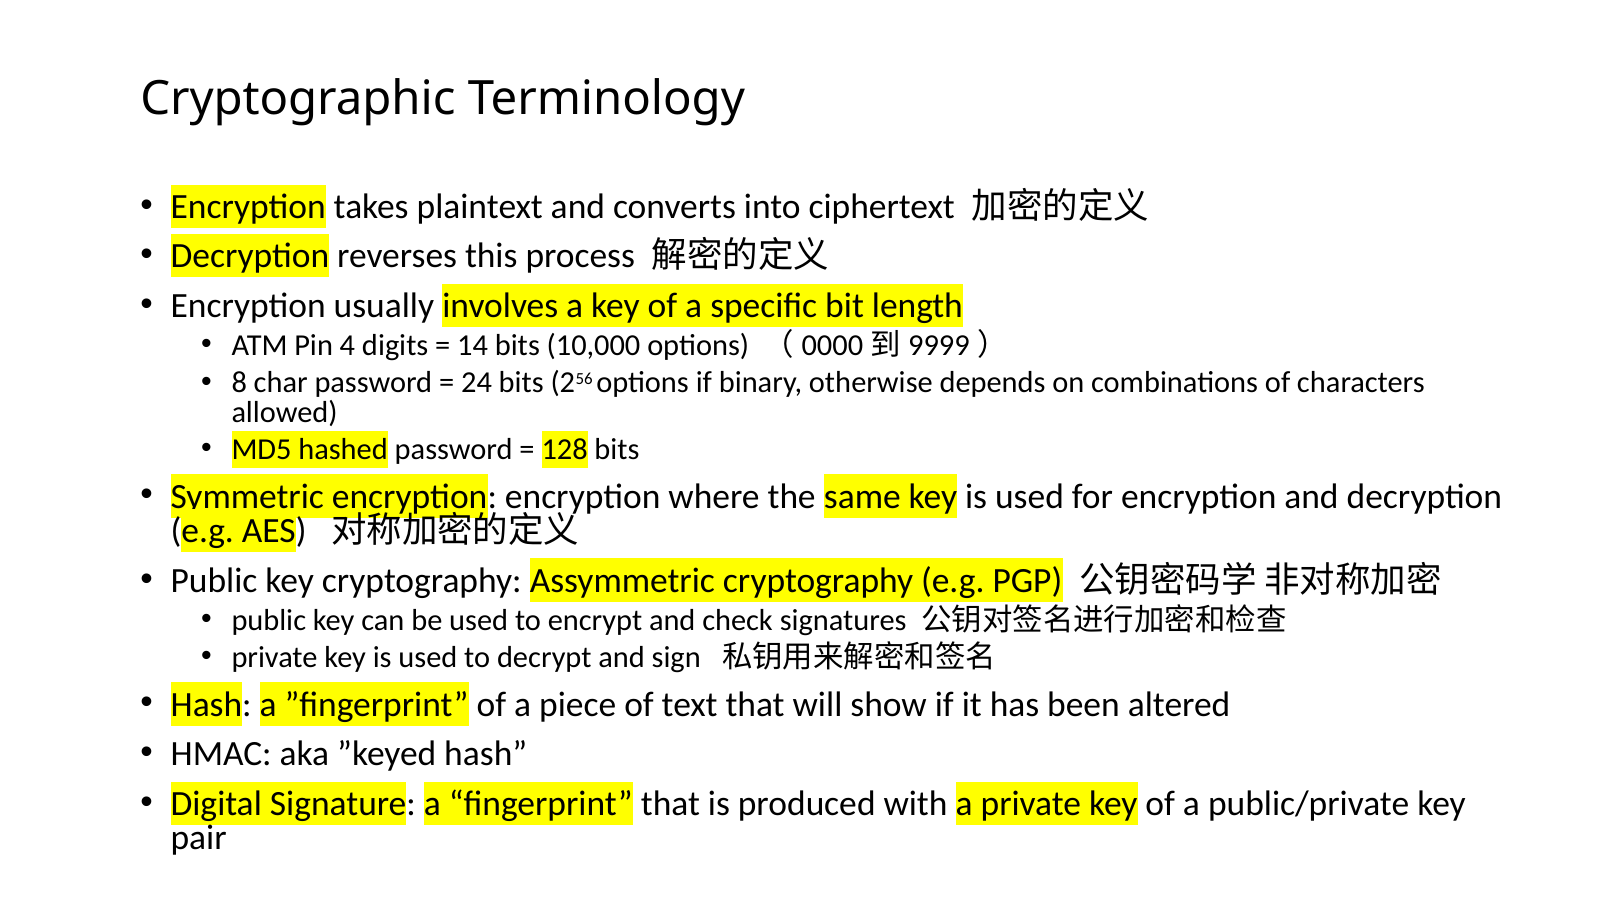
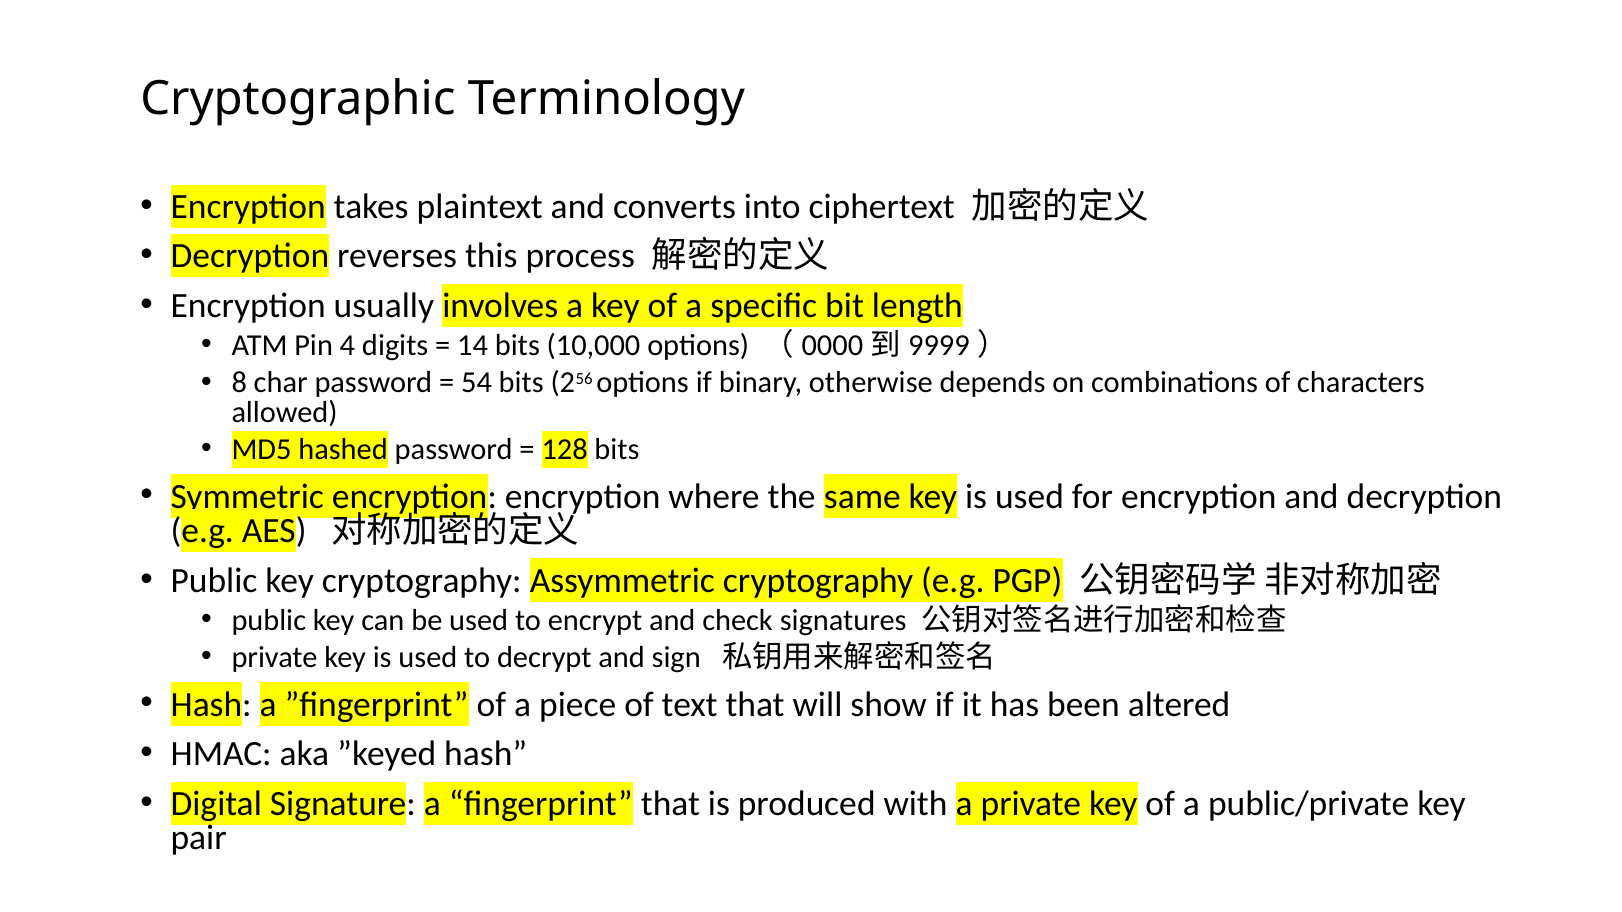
24: 24 -> 54
